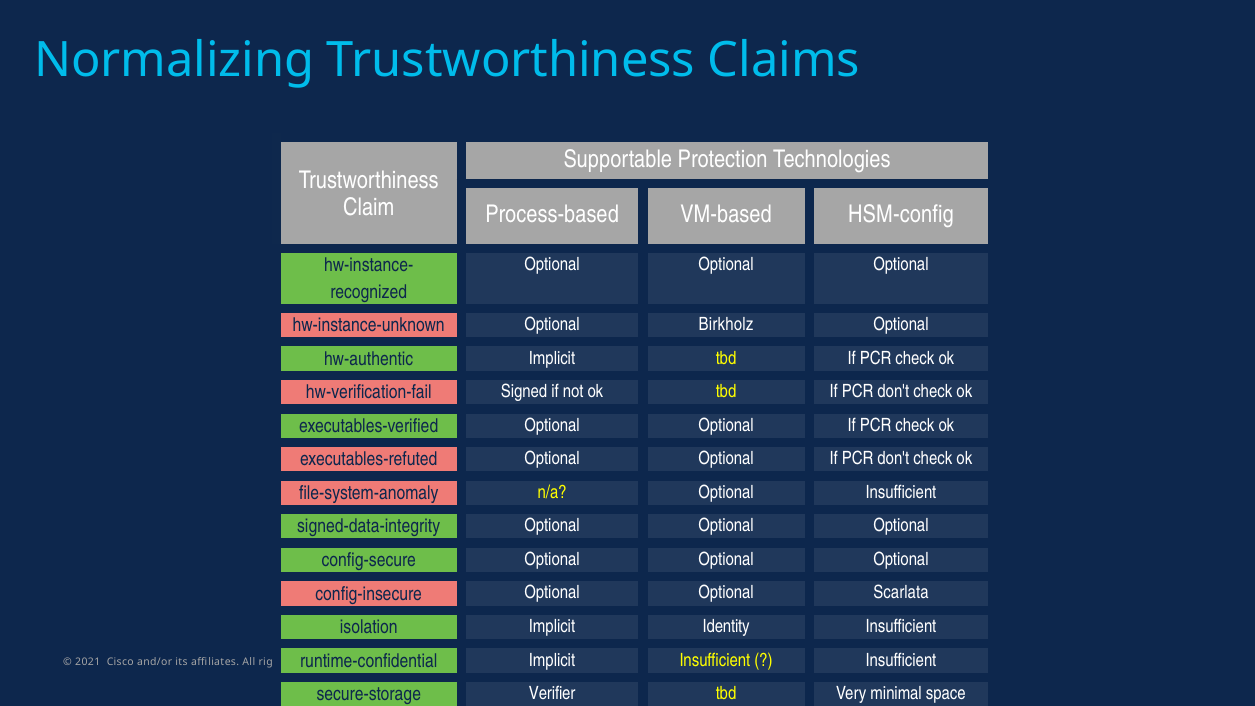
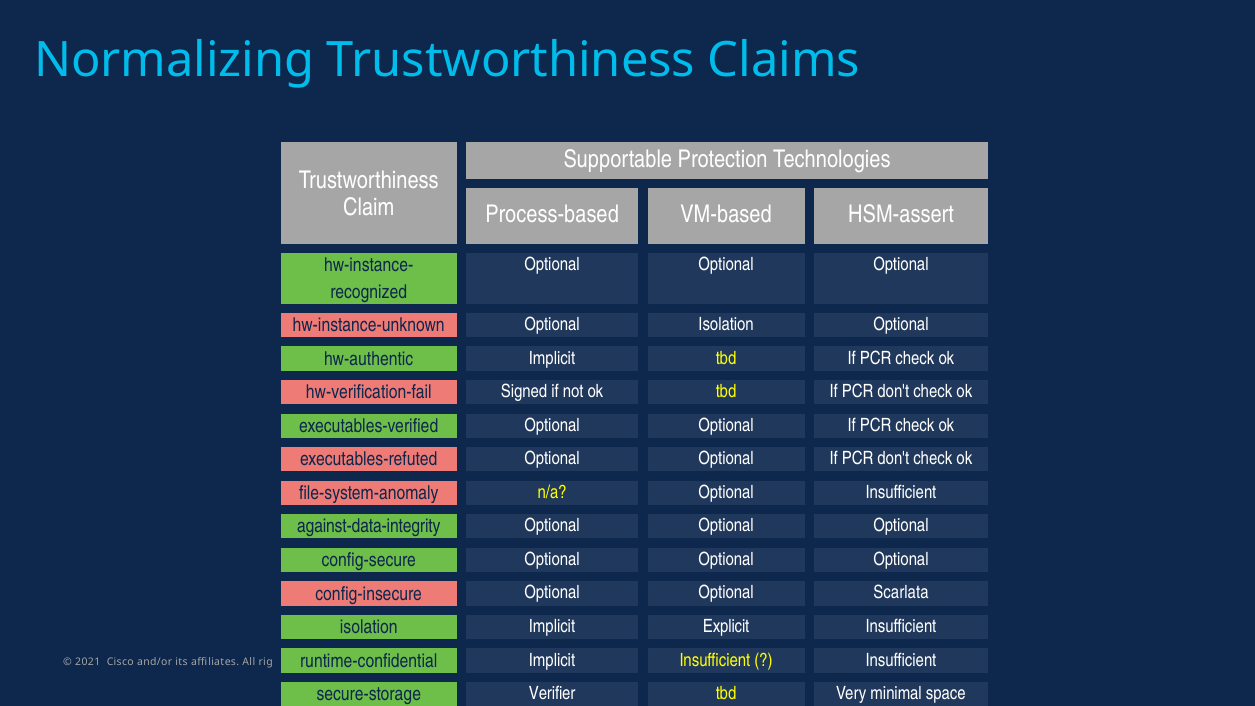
HSM-config: HSM-config -> HSM-assert
Optional Birkholz: Birkholz -> Isolation
signed-data-integrity: signed-data-integrity -> against-data-integrity
Identity: Identity -> Explicit
